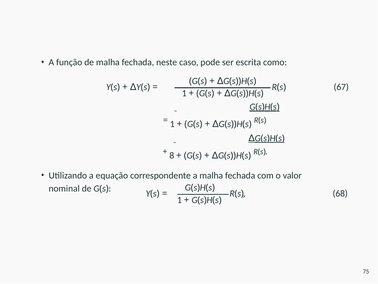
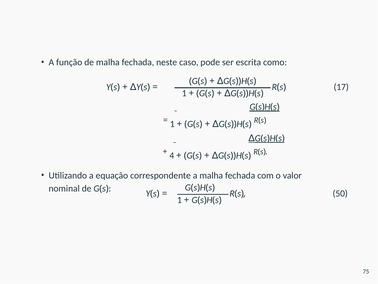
67: 67 -> 17
8: 8 -> 4
68: 68 -> 50
